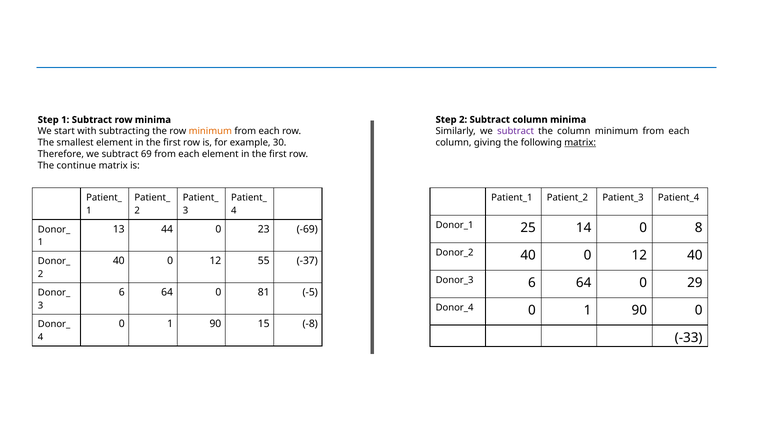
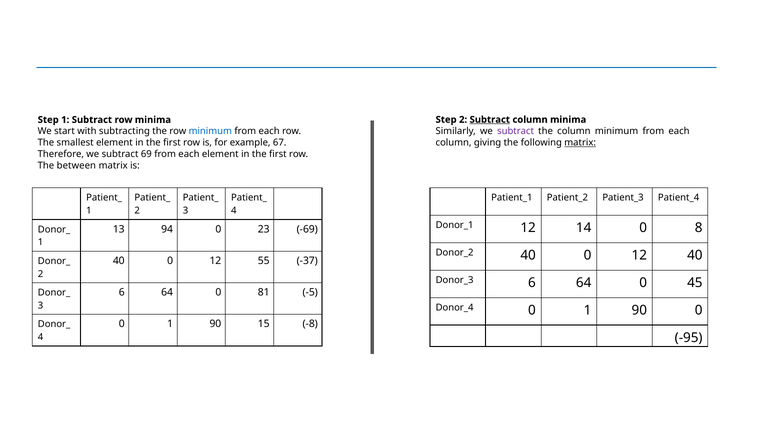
Subtract at (490, 120) underline: none -> present
minimum at (210, 131) colour: orange -> blue
30: 30 -> 67
continue: continue -> between
25 at (528, 228): 25 -> 12
44: 44 -> 94
29: 29 -> 45
-33: -33 -> -95
